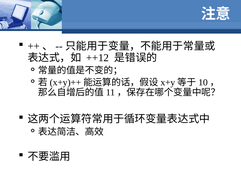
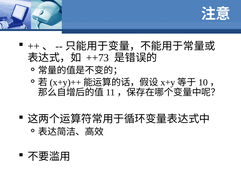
++12: ++12 -> ++73
